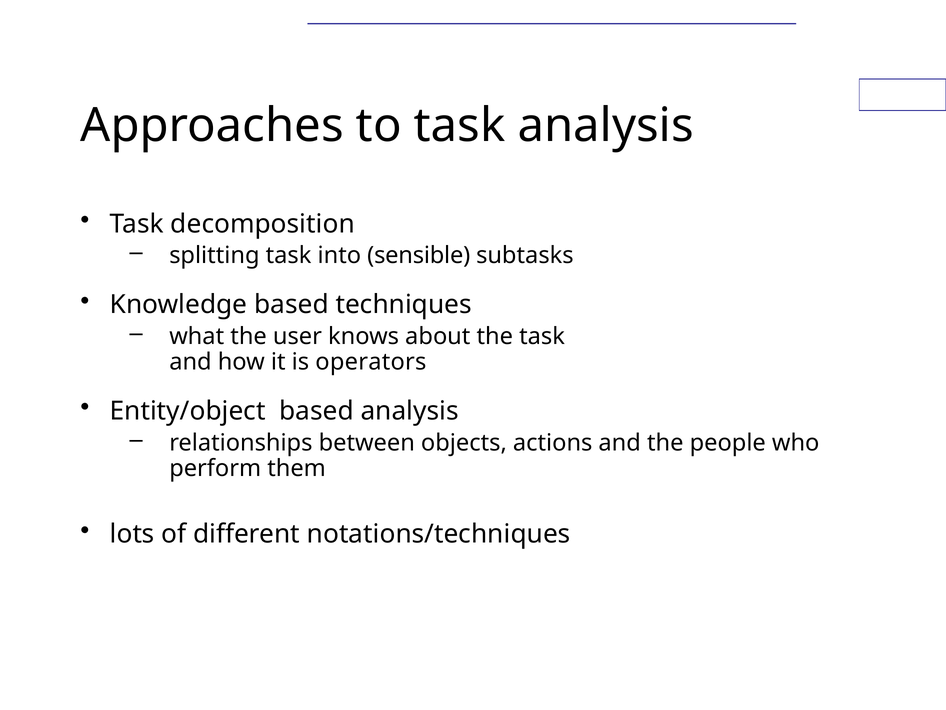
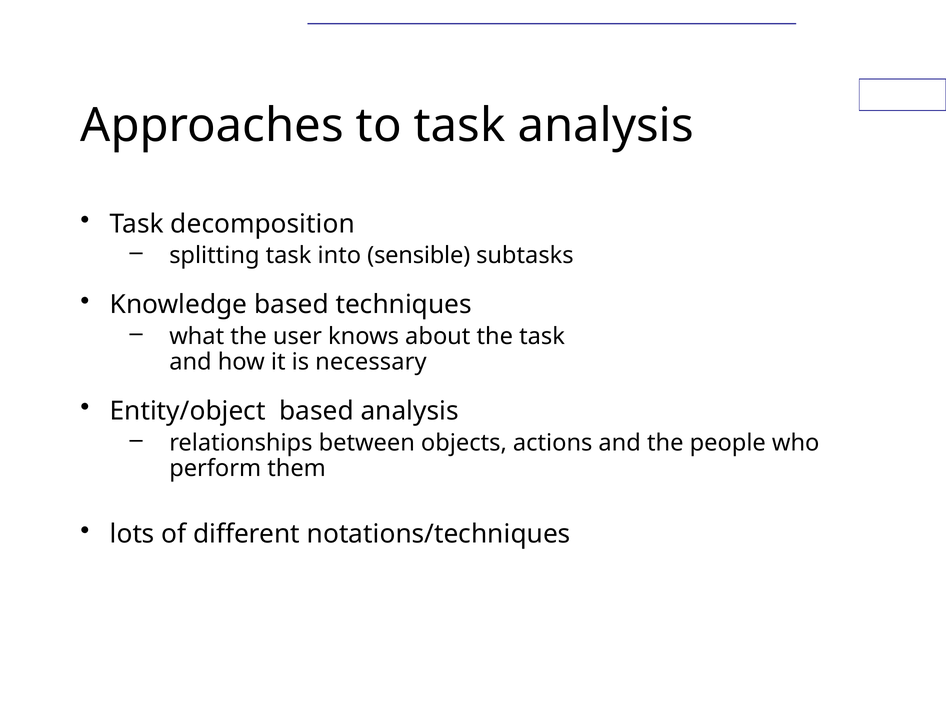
operators: operators -> necessary
